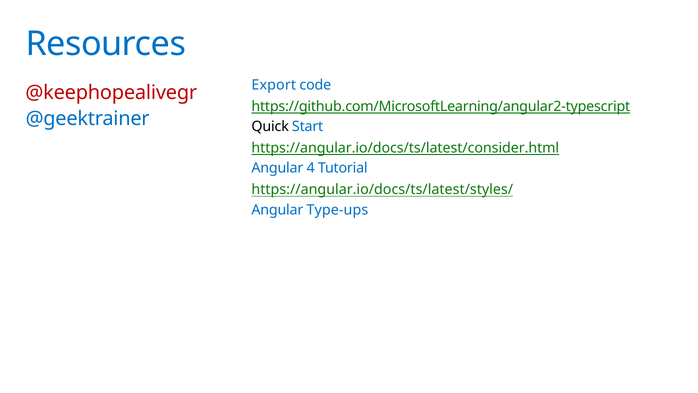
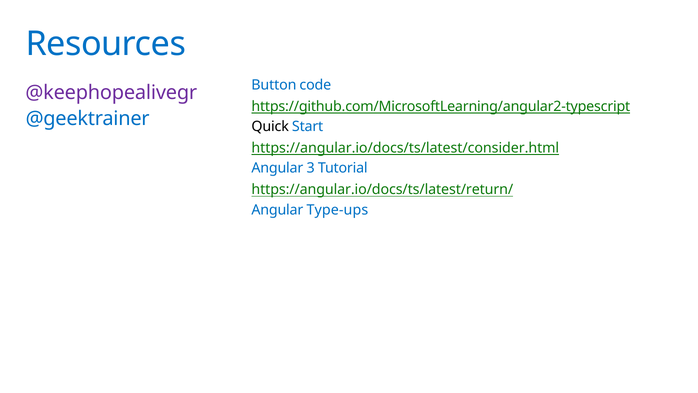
Export: Export -> Button
@keephopealivegr colour: red -> purple
4: 4 -> 3
https://angular.io/docs/ts/latest/styles/: https://angular.io/docs/ts/latest/styles/ -> https://angular.io/docs/ts/latest/return/
